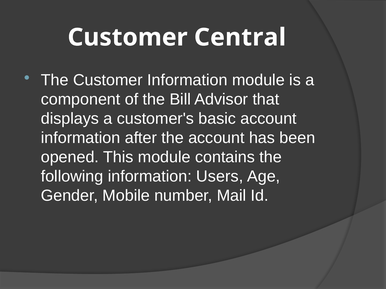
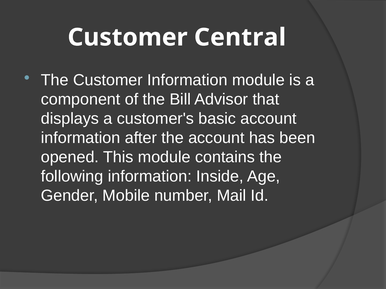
Users: Users -> Inside
